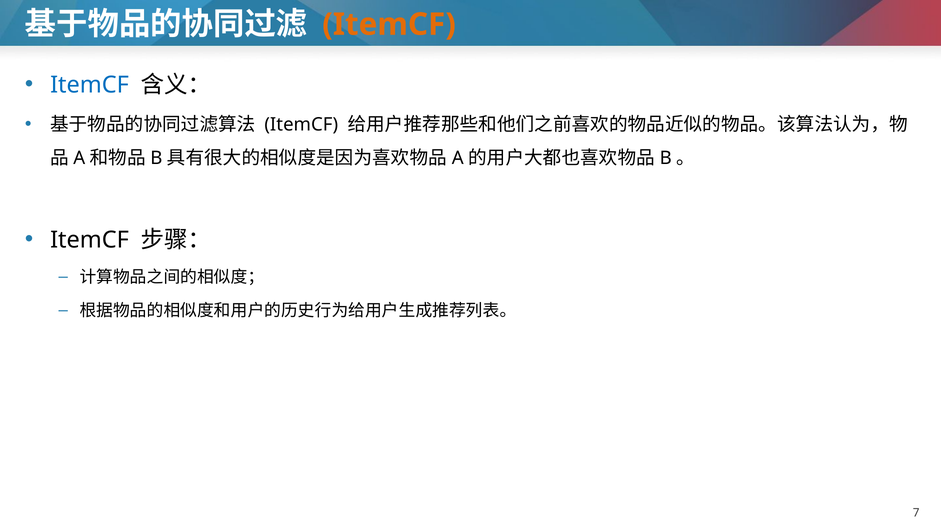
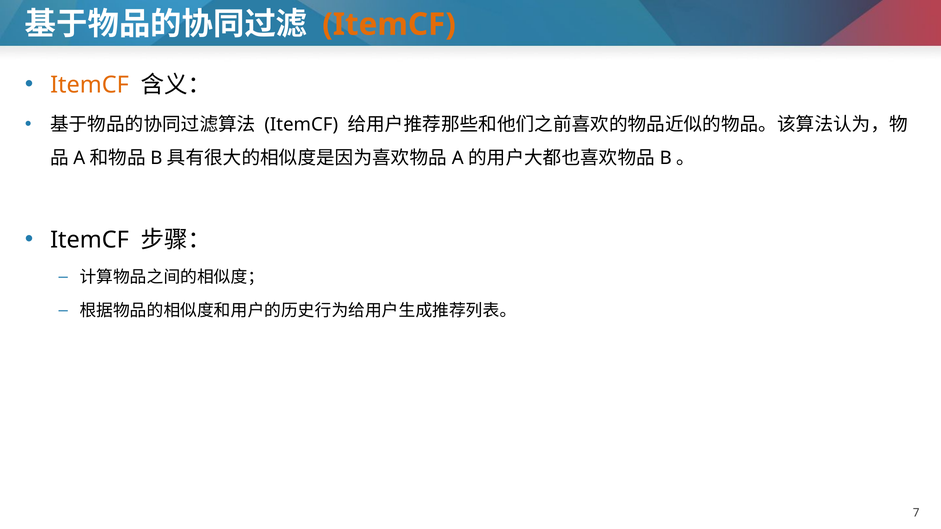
ItemCF at (90, 85) colour: blue -> orange
